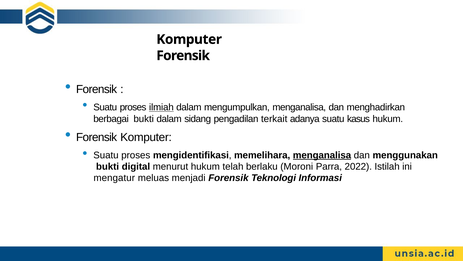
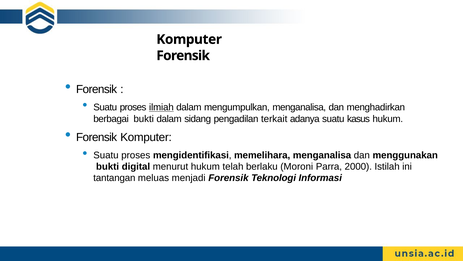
menganalisa at (322, 155) underline: present -> none
2022: 2022 -> 2000
mengatur: mengatur -> tantangan
